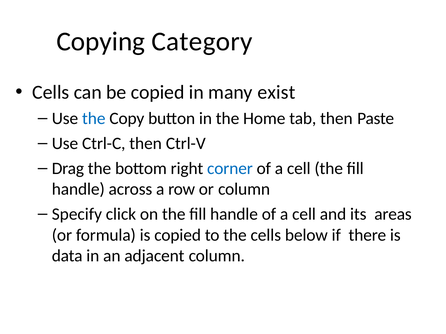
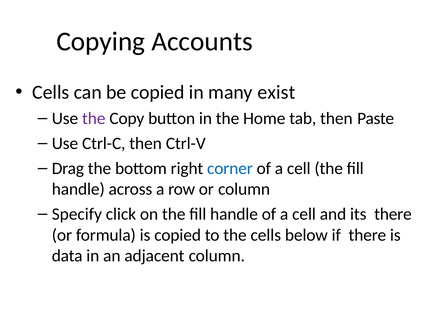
Category: Category -> Accounts
the at (94, 119) colour: blue -> purple
its areas: areas -> there
